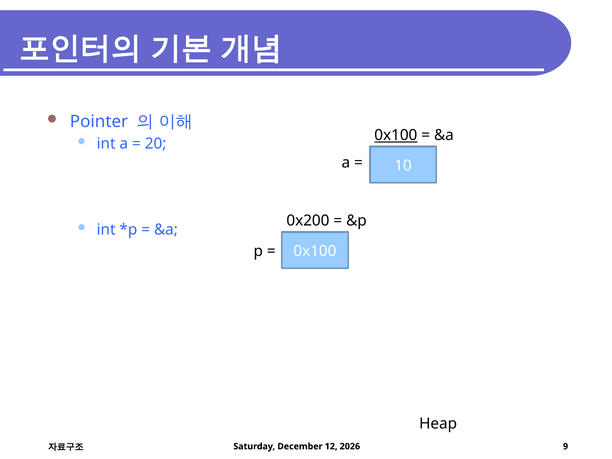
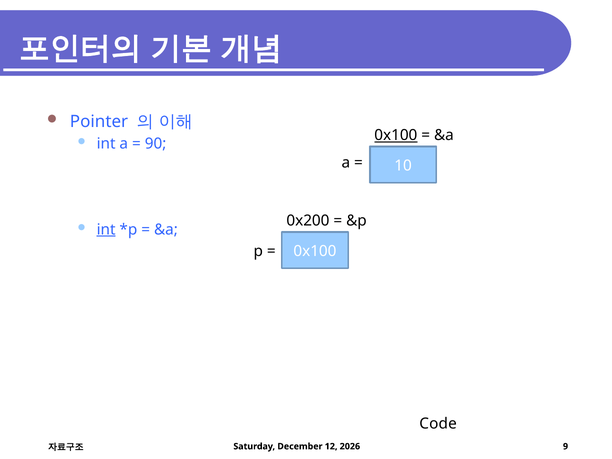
20: 20 -> 90
int at (106, 230) underline: none -> present
Heap: Heap -> Code
